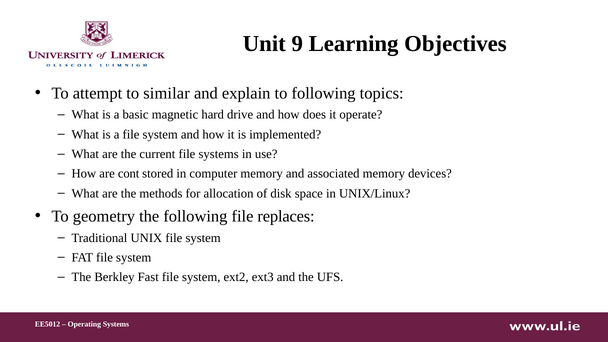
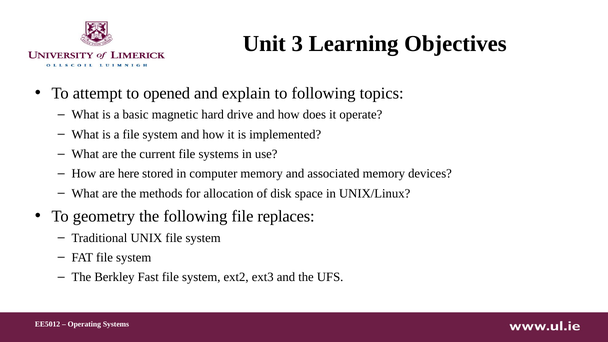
9: 9 -> 3
similar: similar -> opened
cont: cont -> here
